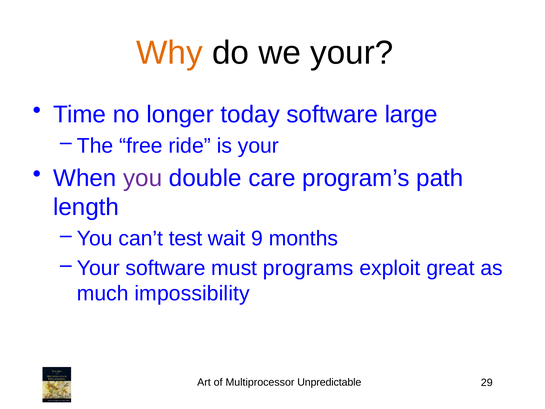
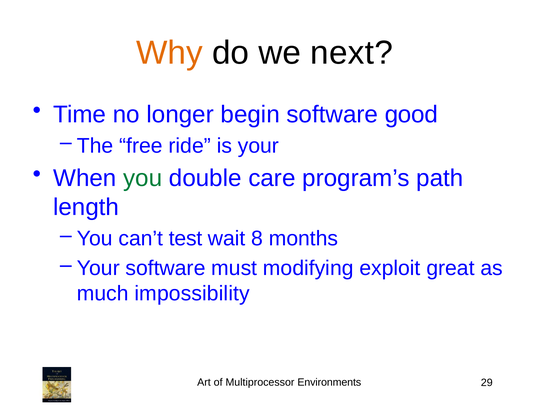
we your: your -> next
today: today -> begin
large: large -> good
you at (143, 178) colour: purple -> green
9: 9 -> 8
programs: programs -> modifying
Unpredictable: Unpredictable -> Environments
